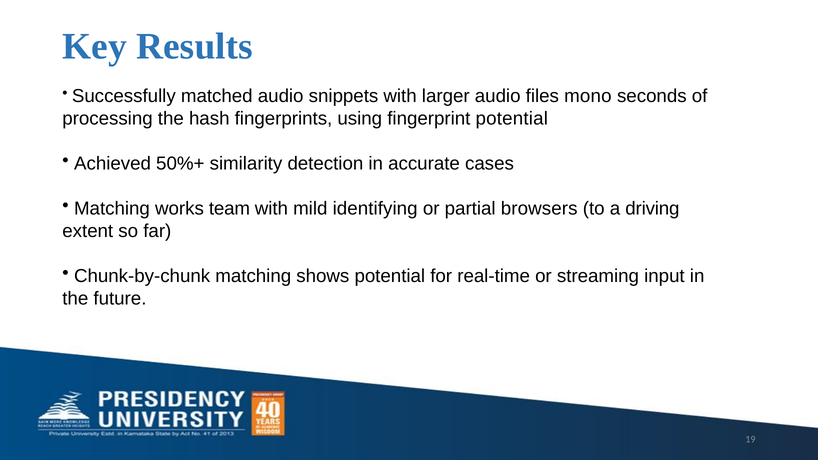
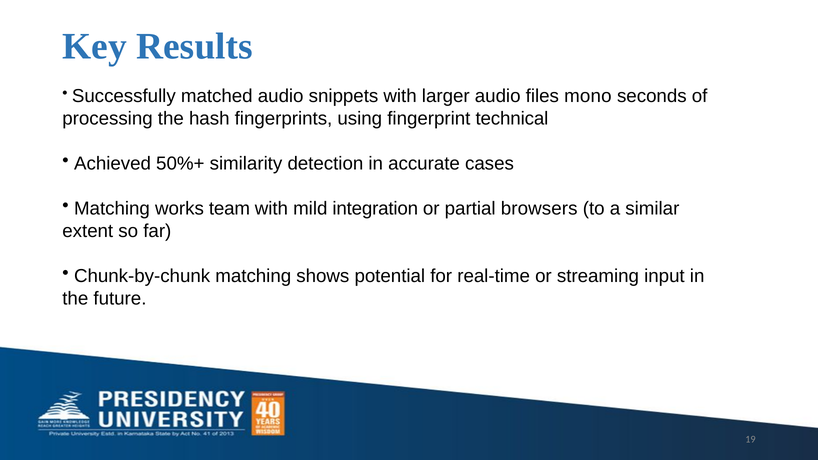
fingerprint potential: potential -> technical
identifying: identifying -> integration
driving: driving -> similar
